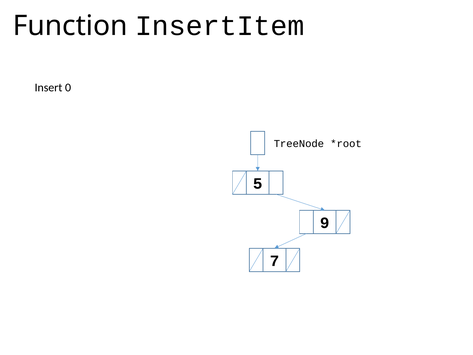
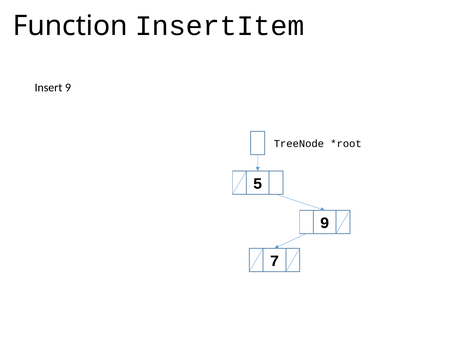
Insert 0: 0 -> 9
